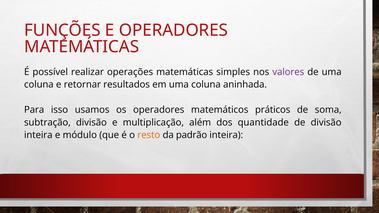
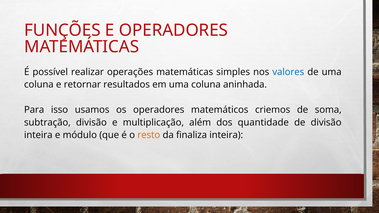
valores colour: purple -> blue
práticos: práticos -> criemos
padrão: padrão -> finaliza
